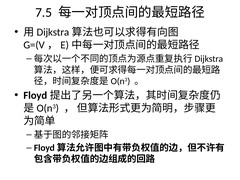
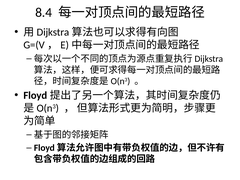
7.5: 7.5 -> 8.4
